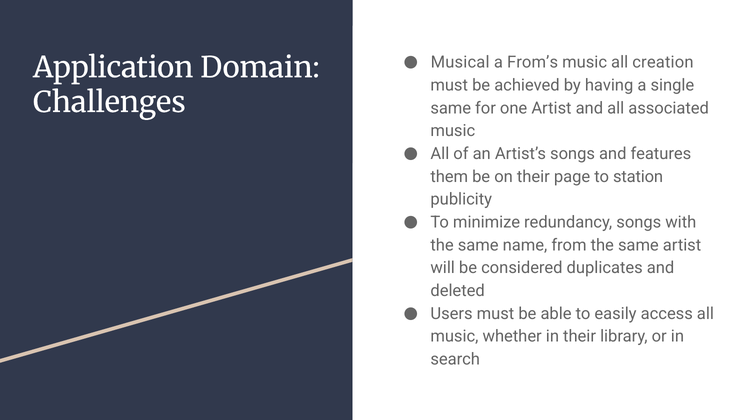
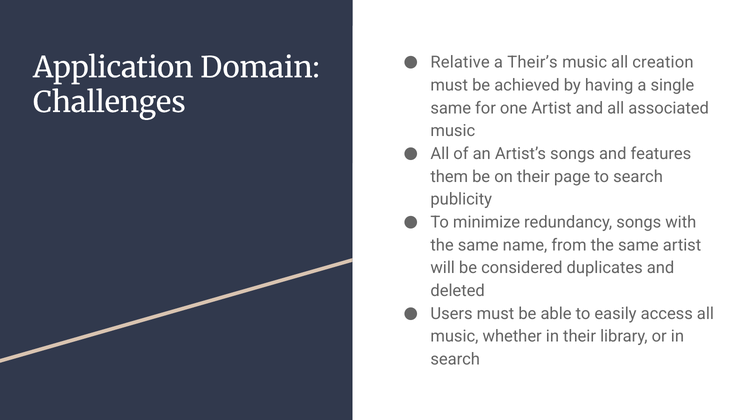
Musical: Musical -> Relative
From’s: From’s -> Their’s
to station: station -> search
